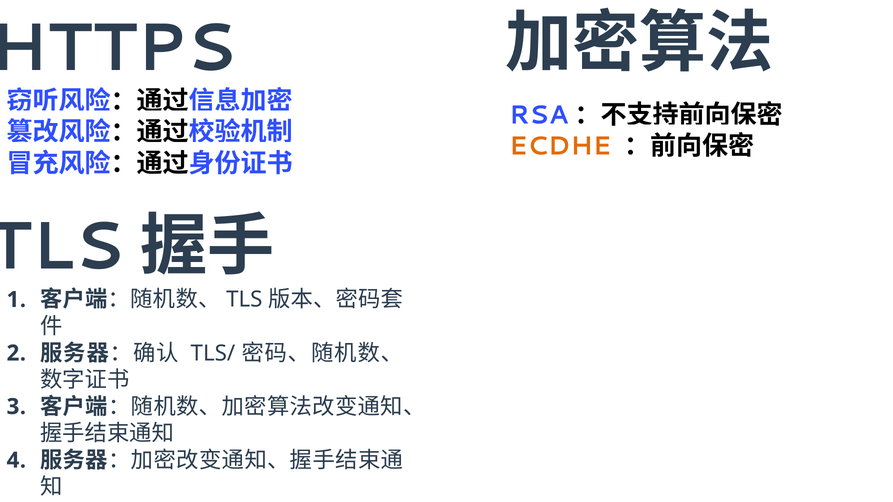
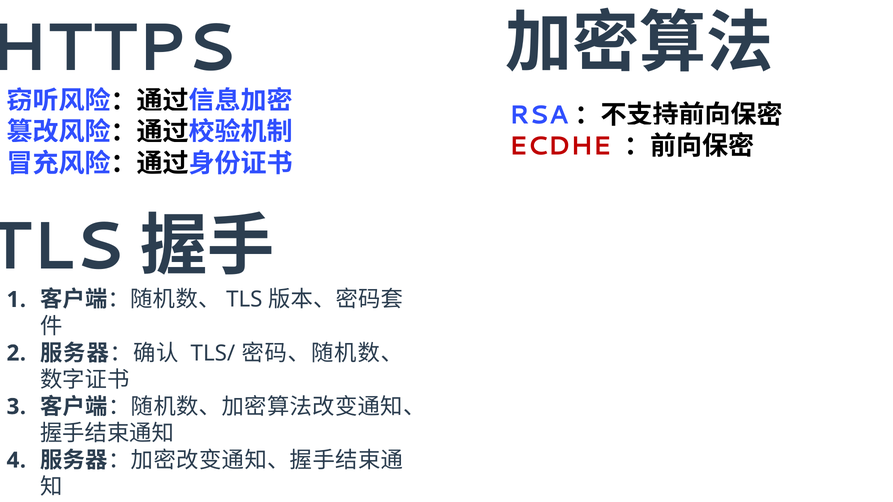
ECDHE colour: orange -> red
